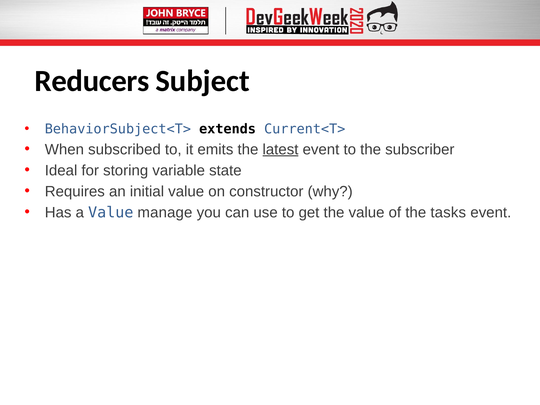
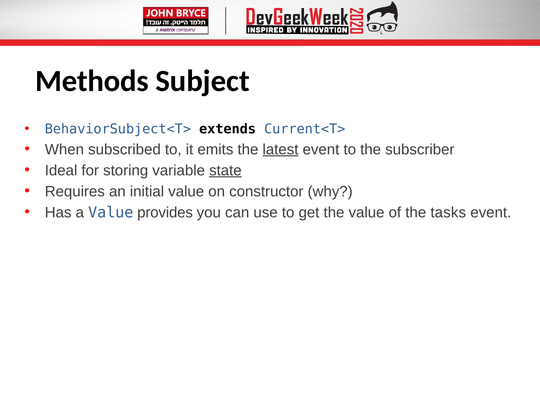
Reducers: Reducers -> Methods
state underline: none -> present
manage: manage -> provides
